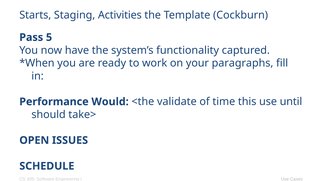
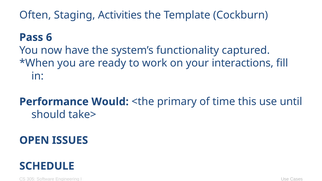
Starts: Starts -> Often
5: 5 -> 6
paragraphs: paragraphs -> interactions
validate: validate -> primary
